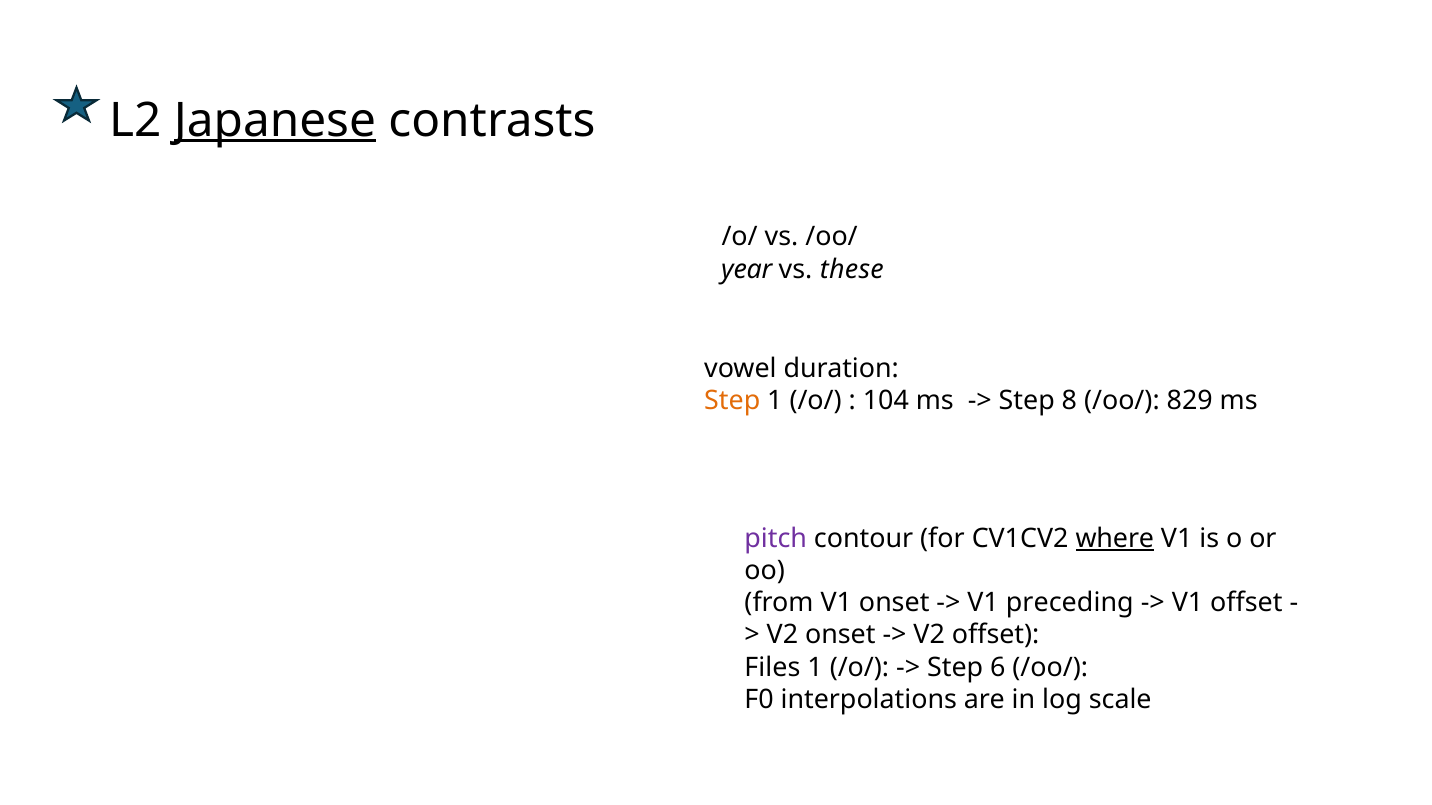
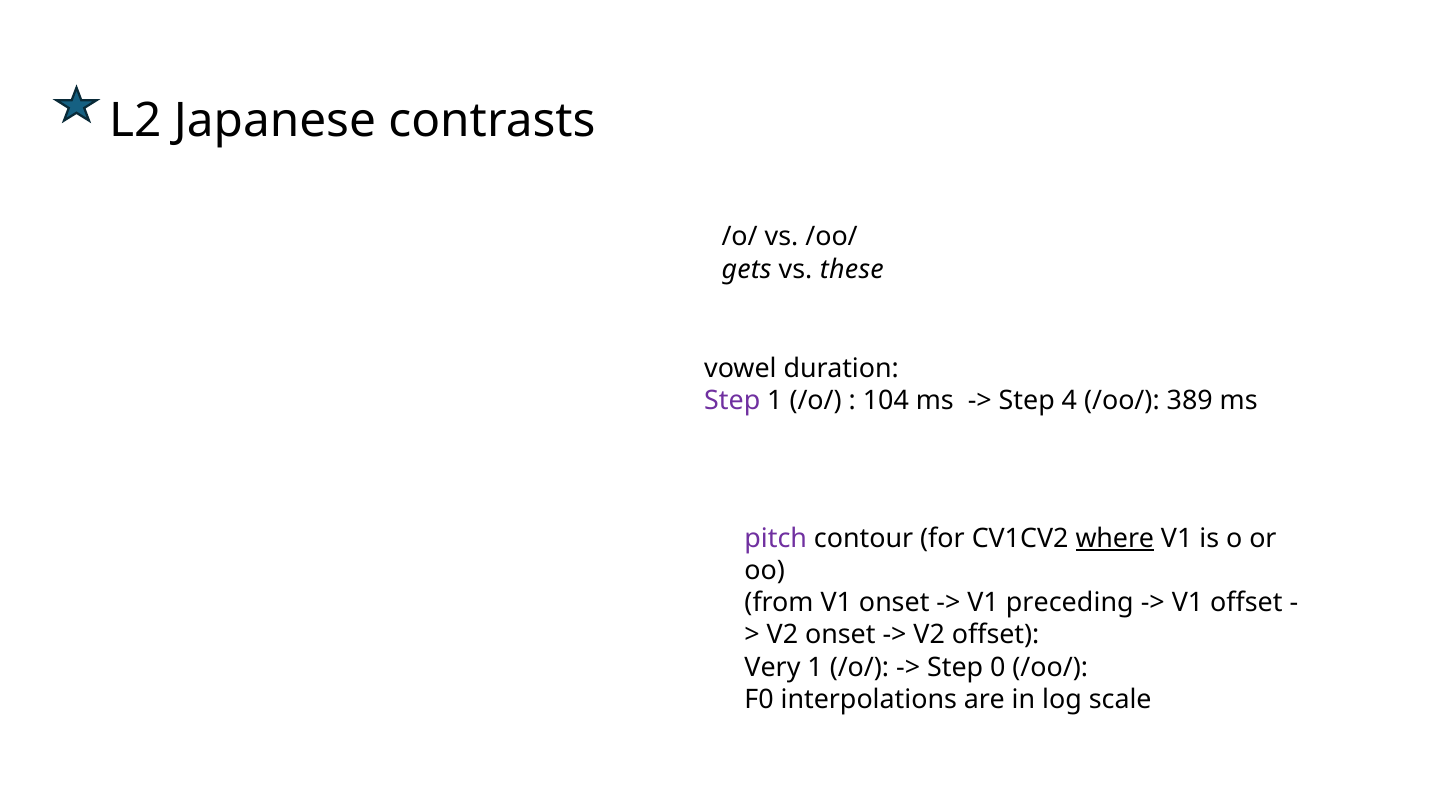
Japanese underline: present -> none
year: year -> gets
Step at (732, 401) colour: orange -> purple
8: 8 -> 4
829: 829 -> 389
Files: Files -> Very
6: 6 -> 0
